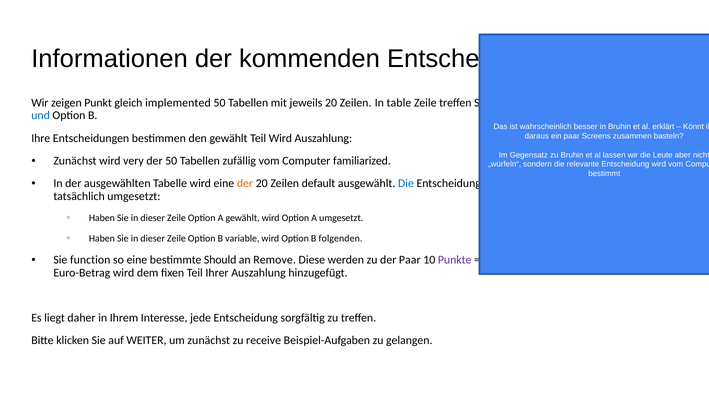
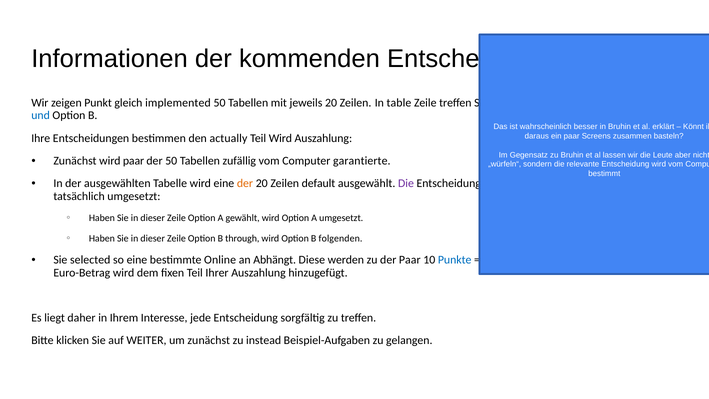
den gewählt: gewählt -> actually
wird very: very -> paar
familiarized: familiarized -> garantierte
Die at (406, 183) colour: blue -> purple
variable: variable -> through
function: function -> selected
Should: Should -> Online
Remove: Remove -> Abhängt
Punkte colour: purple -> blue
receive: receive -> instead
